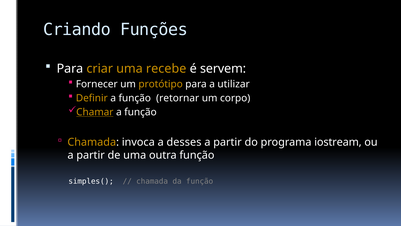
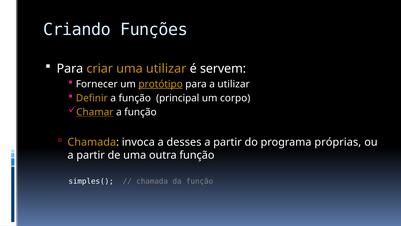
uma recebe: recebe -> utilizar
protótipo underline: none -> present
retornar: retornar -> principal
iostream: iostream -> próprias
